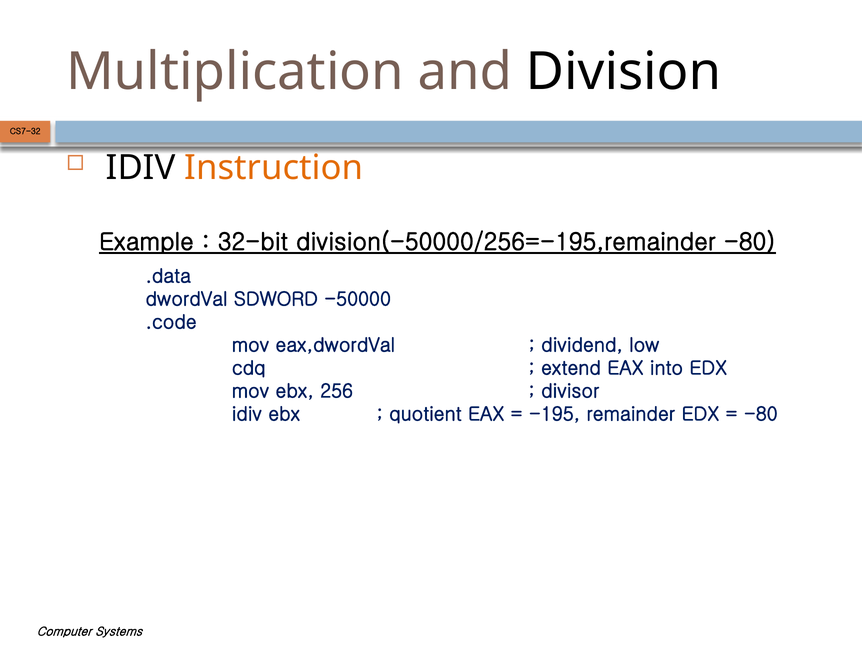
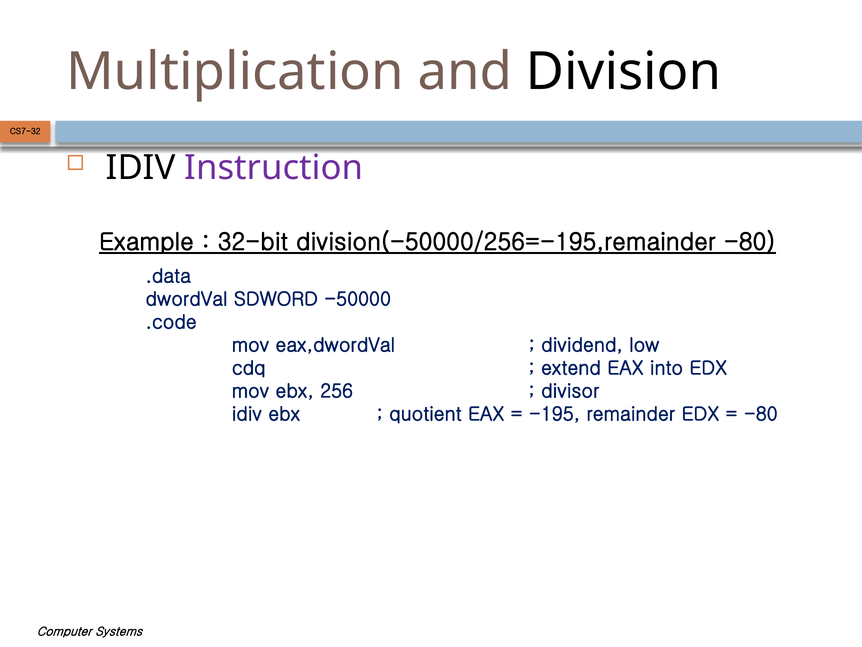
Instruction colour: orange -> purple
